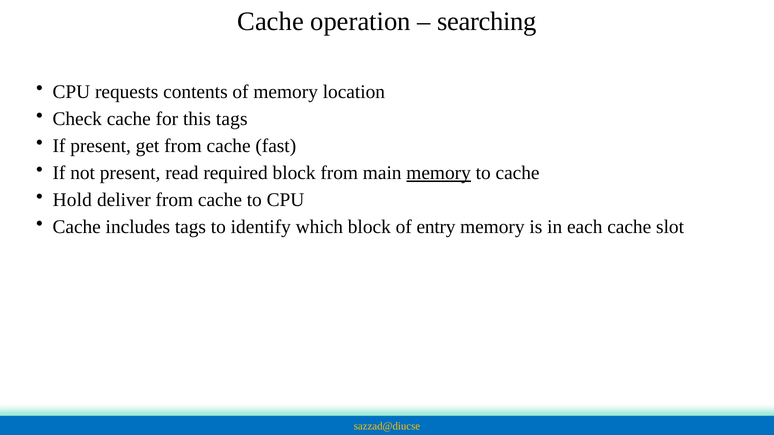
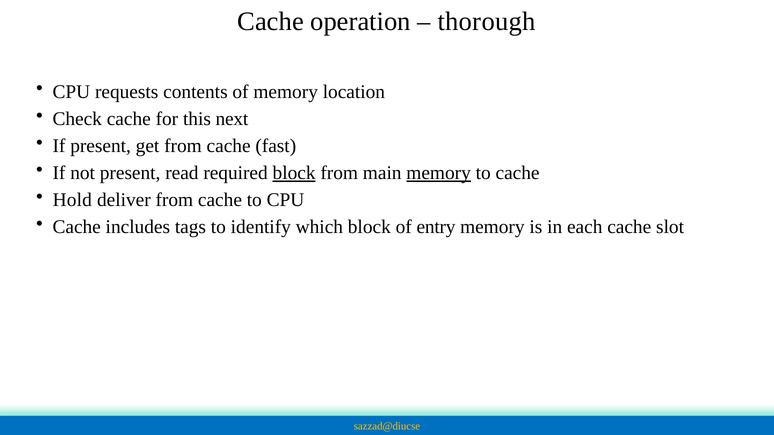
searching: searching -> thorough
this tags: tags -> next
block at (294, 173) underline: none -> present
